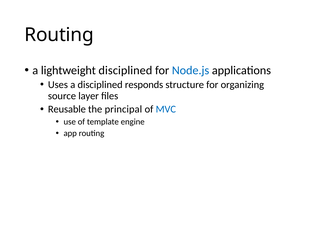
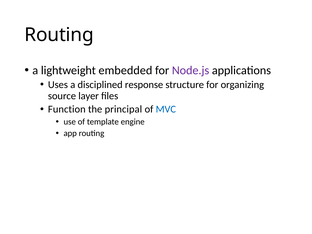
lightweight disciplined: disciplined -> embedded
Node.js colour: blue -> purple
responds: responds -> response
Reusable: Reusable -> Function
